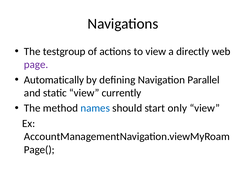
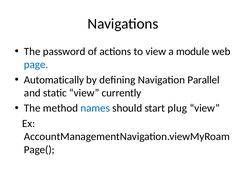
testgroup: testgroup -> password
directly: directly -> module
page colour: purple -> blue
only: only -> plug
